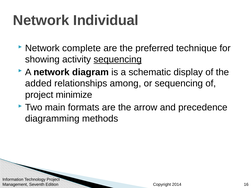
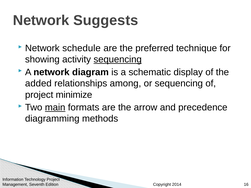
Individual: Individual -> Suggests
complete: complete -> schedule
main underline: none -> present
